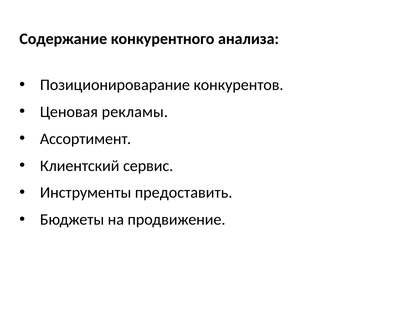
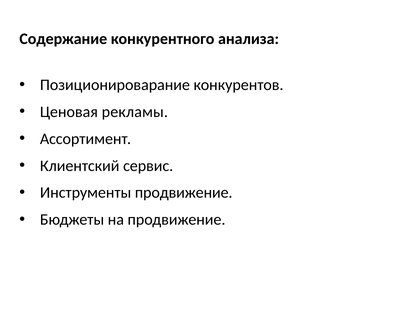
Инструменты предоставить: предоставить -> продвижение
